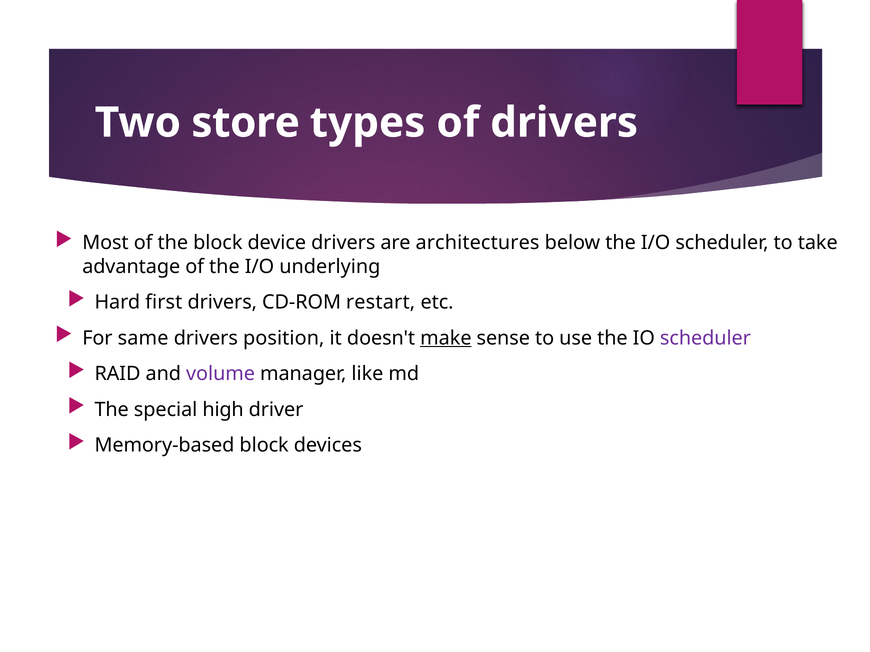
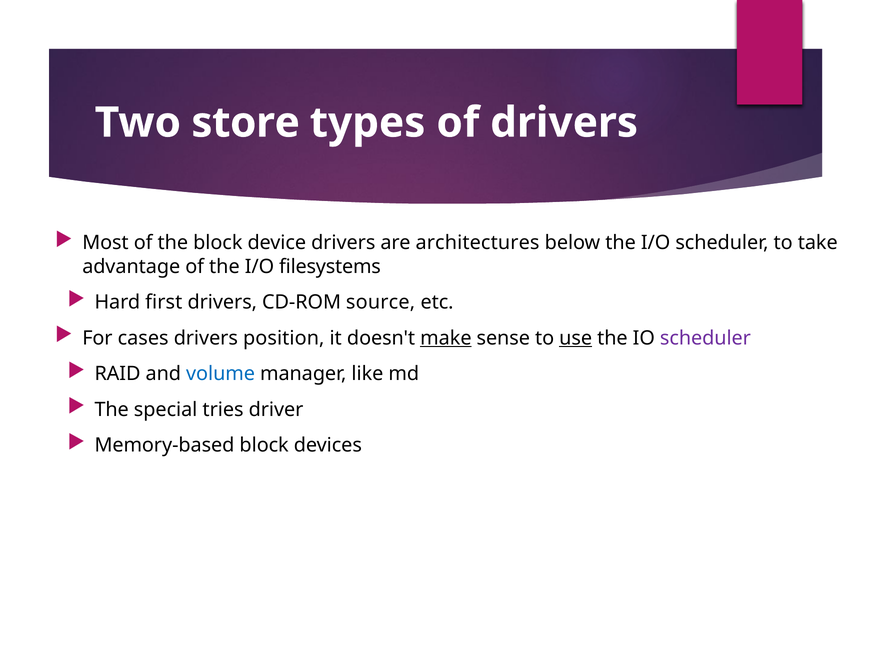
underlying: underlying -> filesystems
restart: restart -> source
same: same -> cases
use underline: none -> present
volume colour: purple -> blue
high: high -> tries
